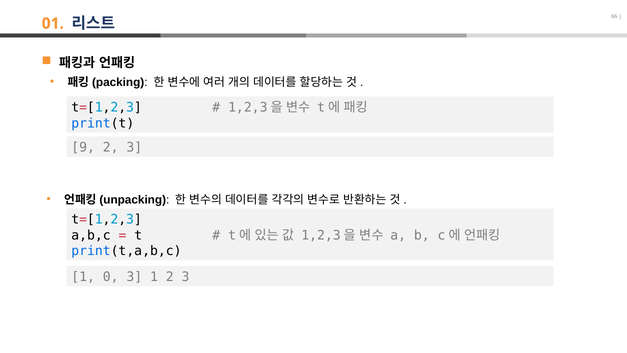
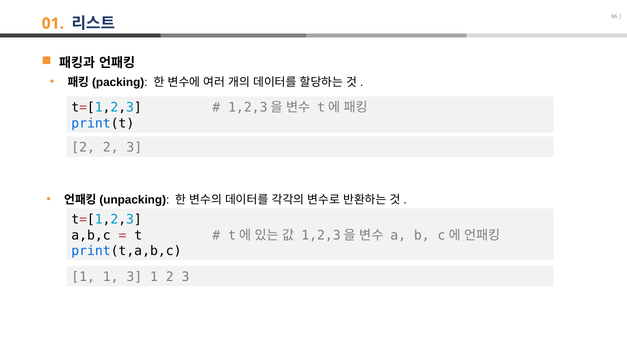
9 at (83, 147): 9 -> 2
1 0: 0 -> 1
